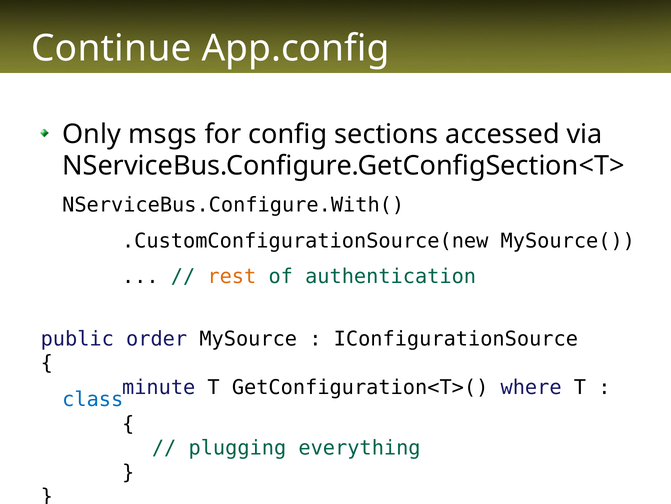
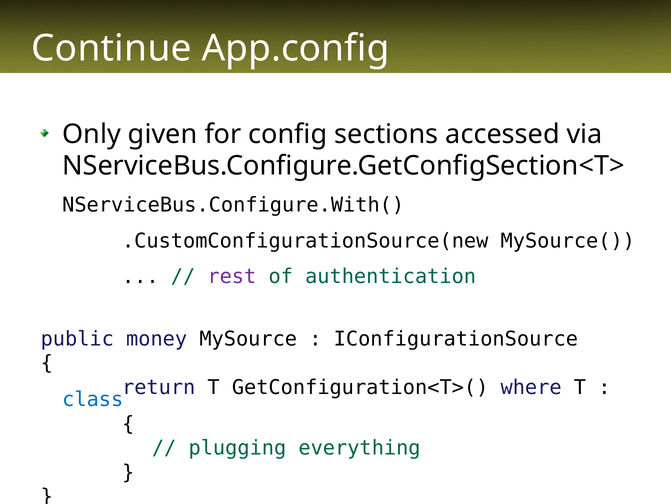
msgs: msgs -> given
rest colour: orange -> purple
order: order -> money
minute: minute -> return
